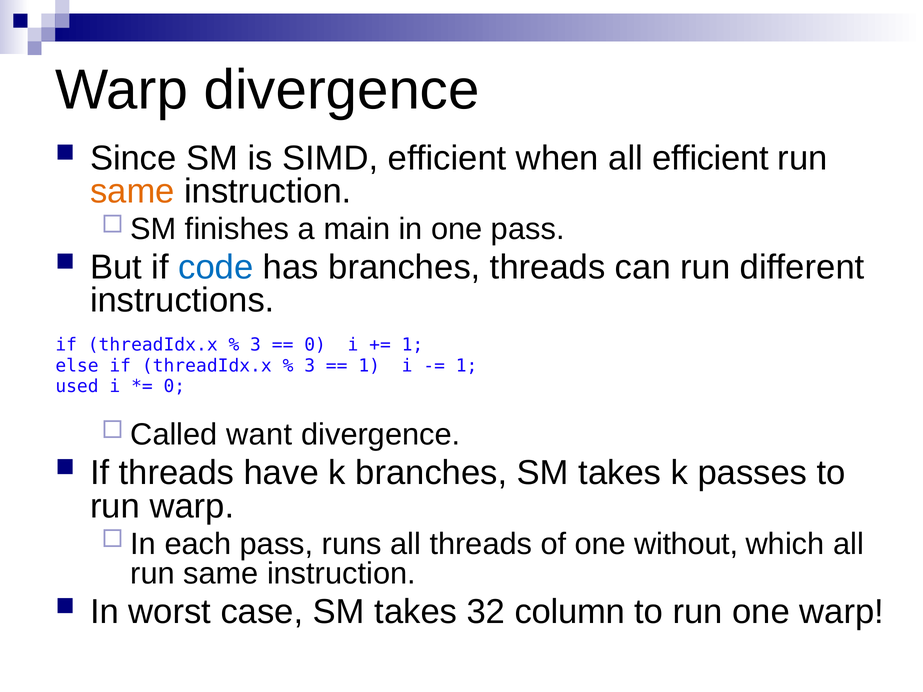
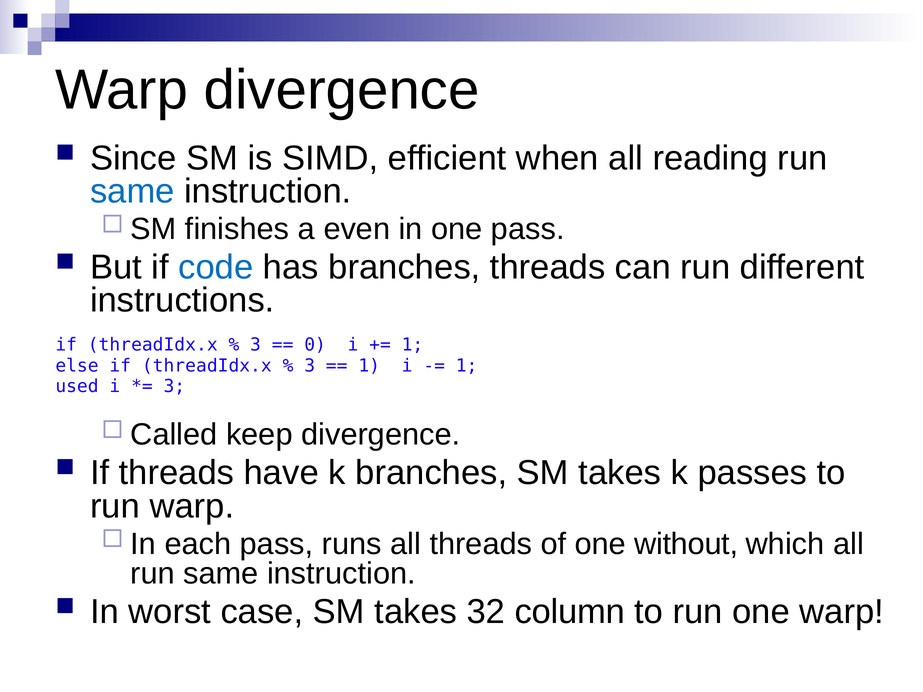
all efficient: efficient -> reading
same at (132, 191) colour: orange -> blue
main: main -> even
0 at (174, 387): 0 -> 3
want: want -> keep
